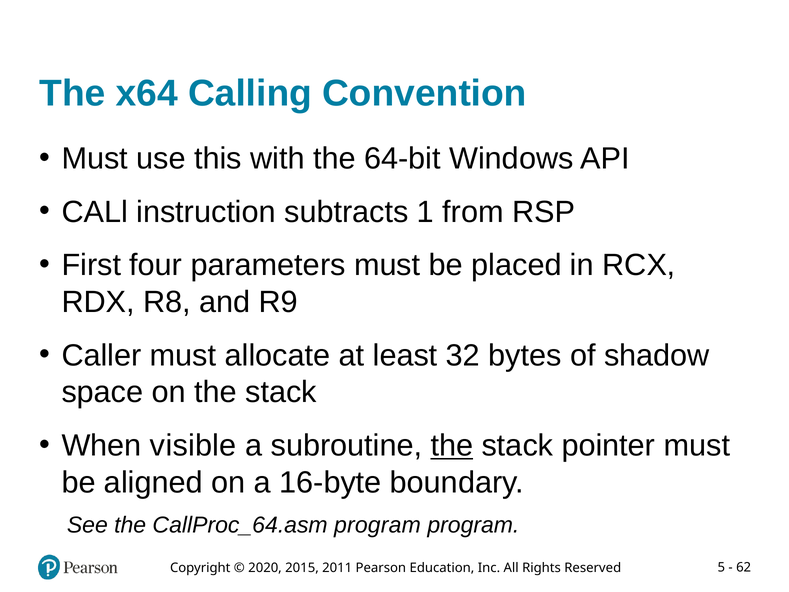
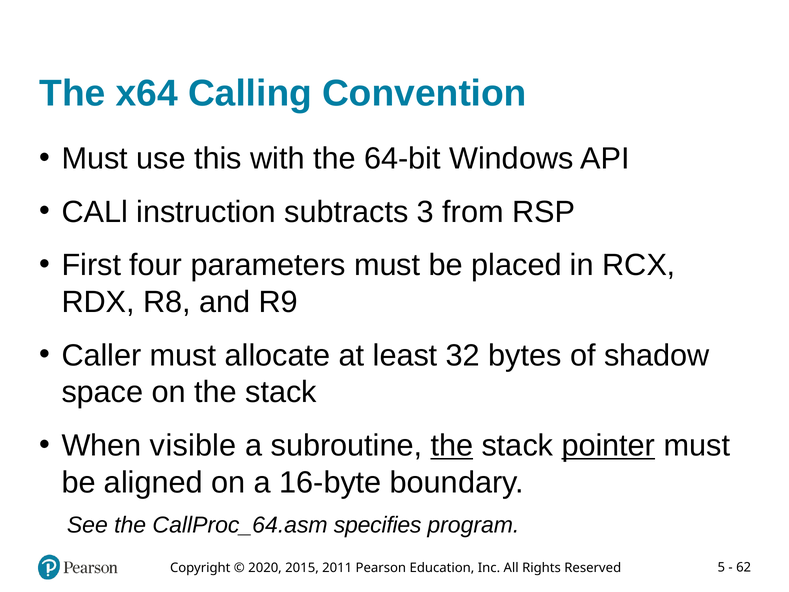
1: 1 -> 3
pointer underline: none -> present
CallProc_64.asm program: program -> specifies
